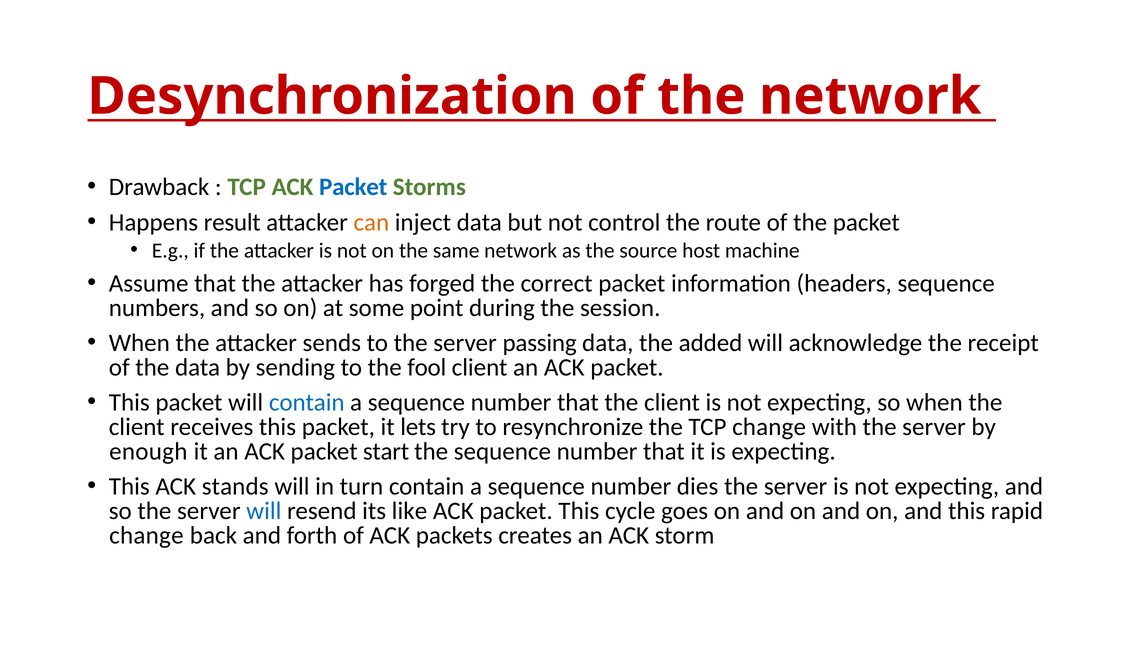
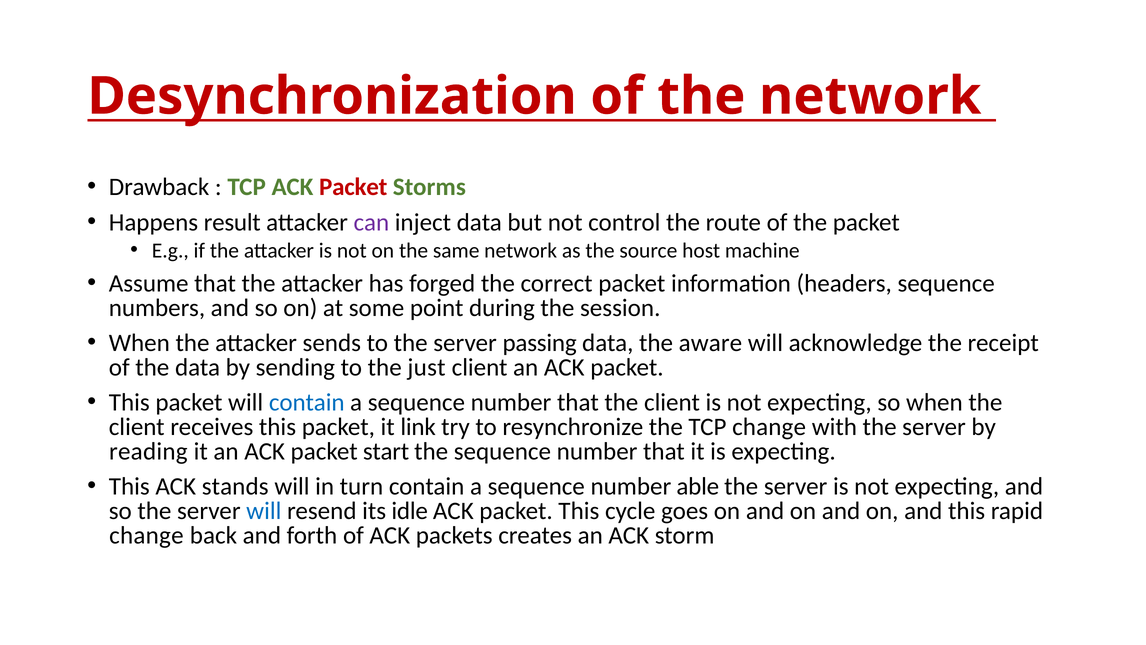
Packet at (353, 187) colour: blue -> red
can colour: orange -> purple
added: added -> aware
fool: fool -> just
lets: lets -> link
enough: enough -> reading
dies: dies -> able
like: like -> idle
